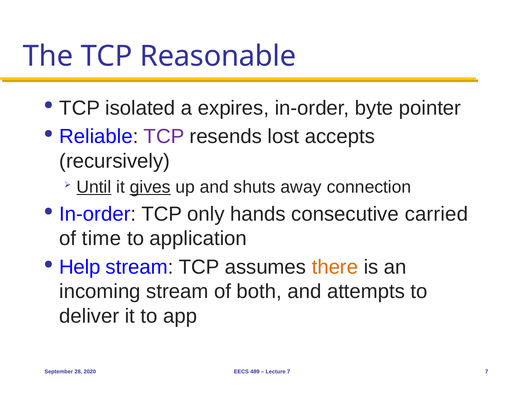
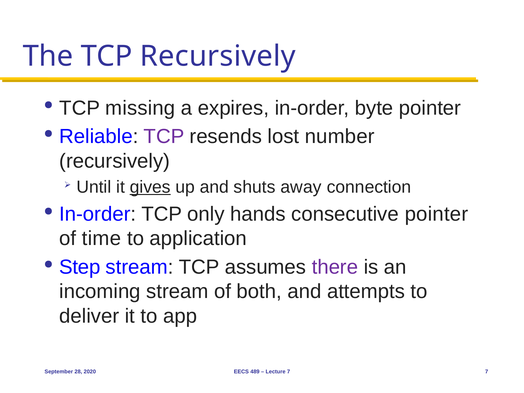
TCP Reasonable: Reasonable -> Recursively
isolated: isolated -> missing
accepts: accepts -> number
Until underline: present -> none
consecutive carried: carried -> pointer
Help: Help -> Step
there colour: orange -> purple
